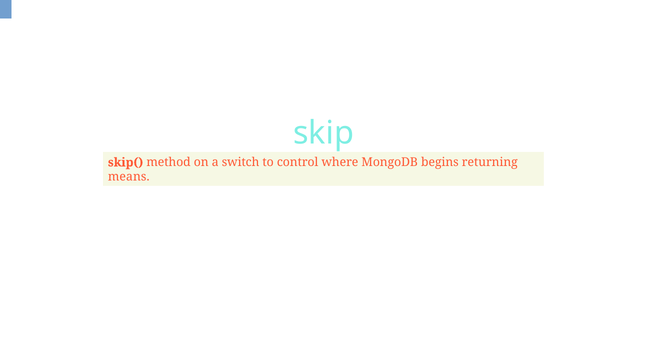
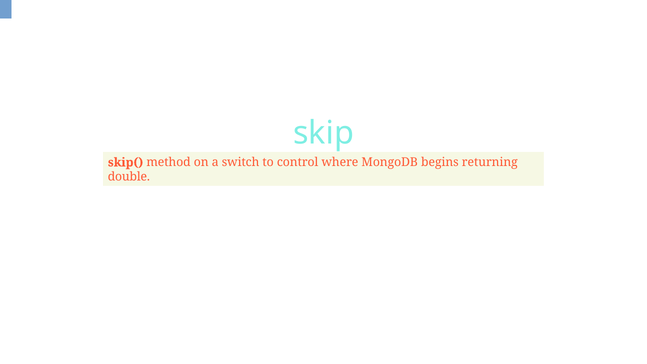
means: means -> double
